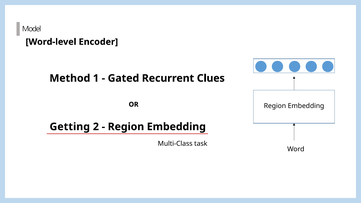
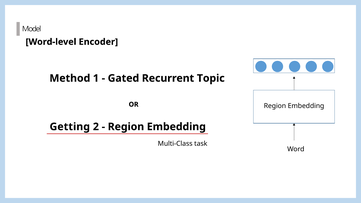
Clues: Clues -> Topic
